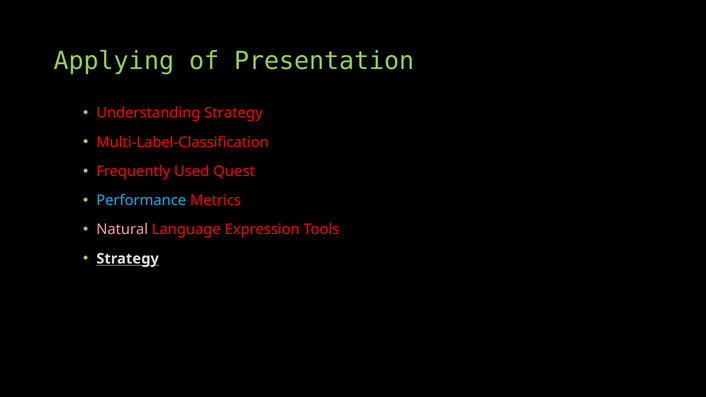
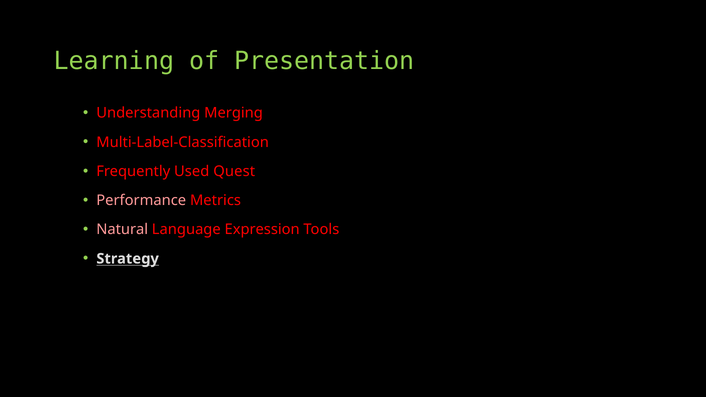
Applying: Applying -> Learning
Understanding Strategy: Strategy -> Merging
Performance colour: light blue -> pink
